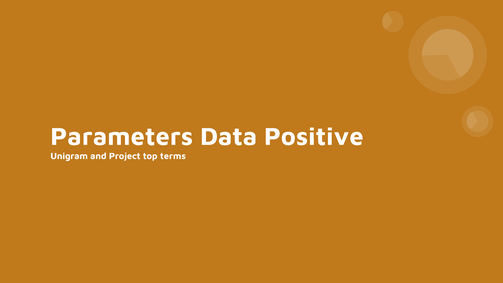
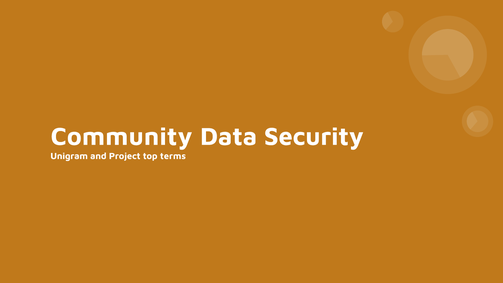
Parameters: Parameters -> Community
Positive: Positive -> Security
